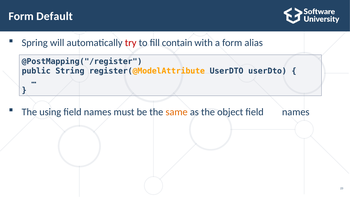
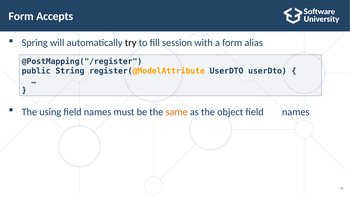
Default: Default -> Accepts
try colour: red -> black
contain: contain -> session
